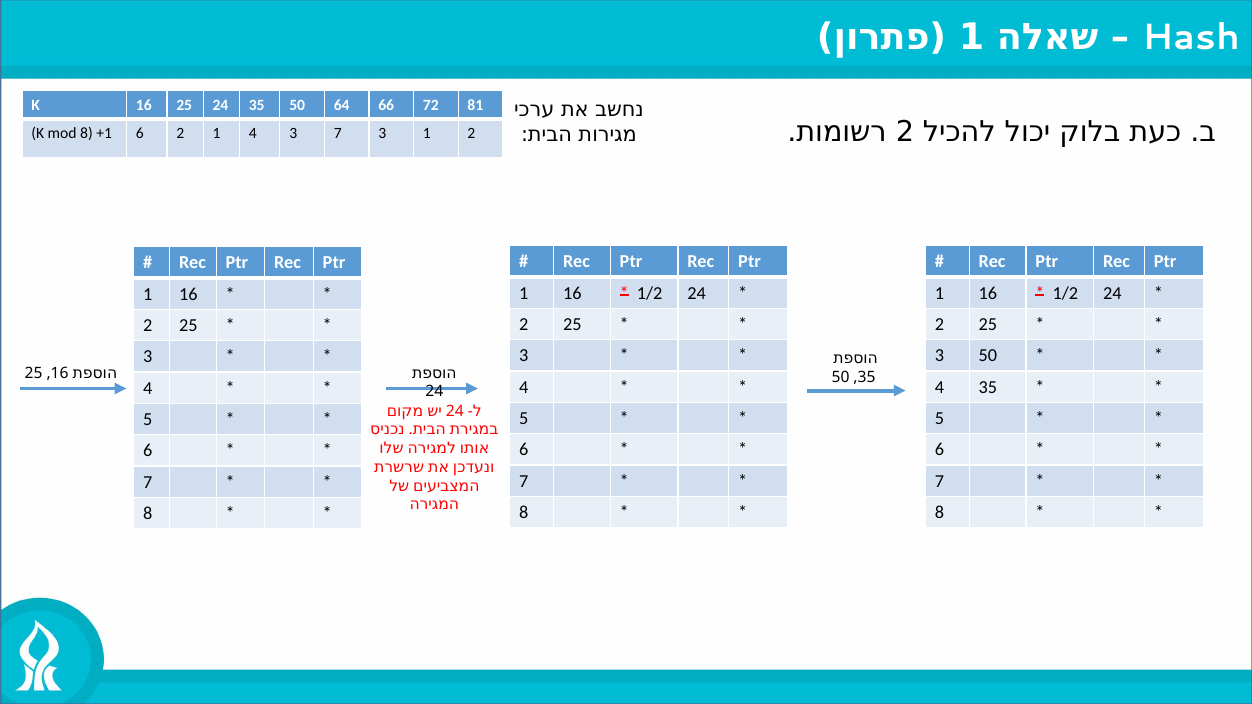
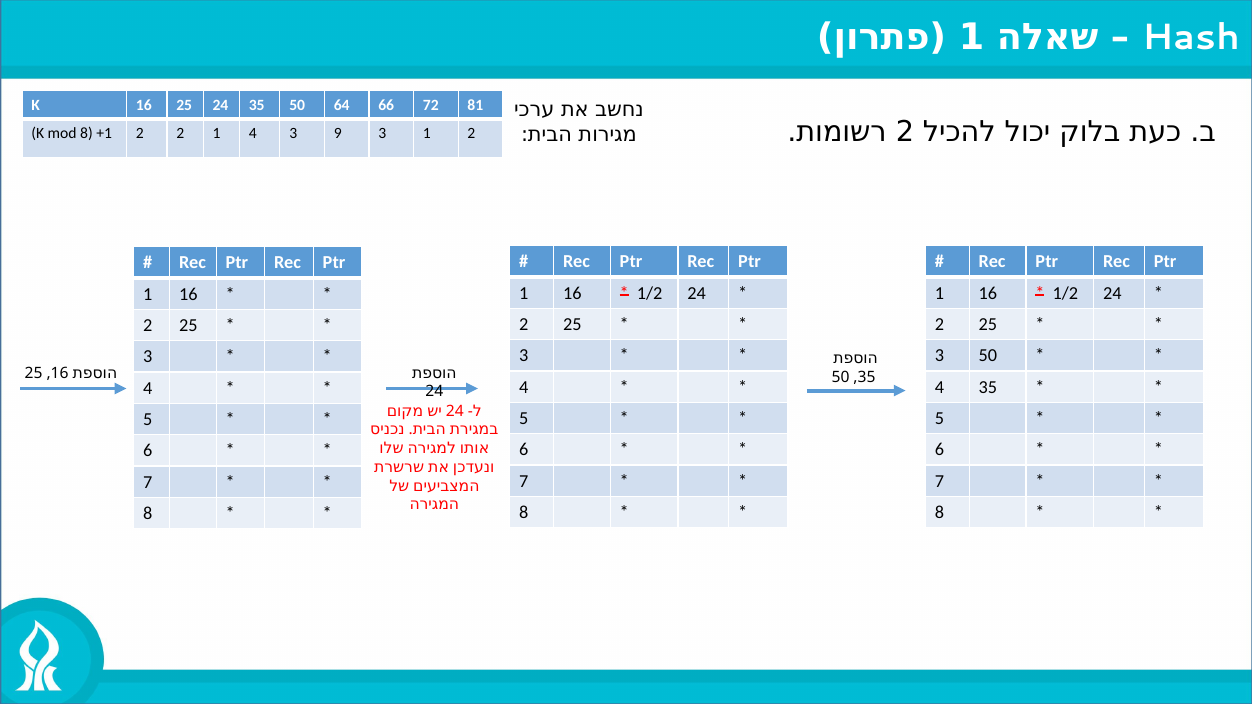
+1 6: 6 -> 2
3 7: 7 -> 9
